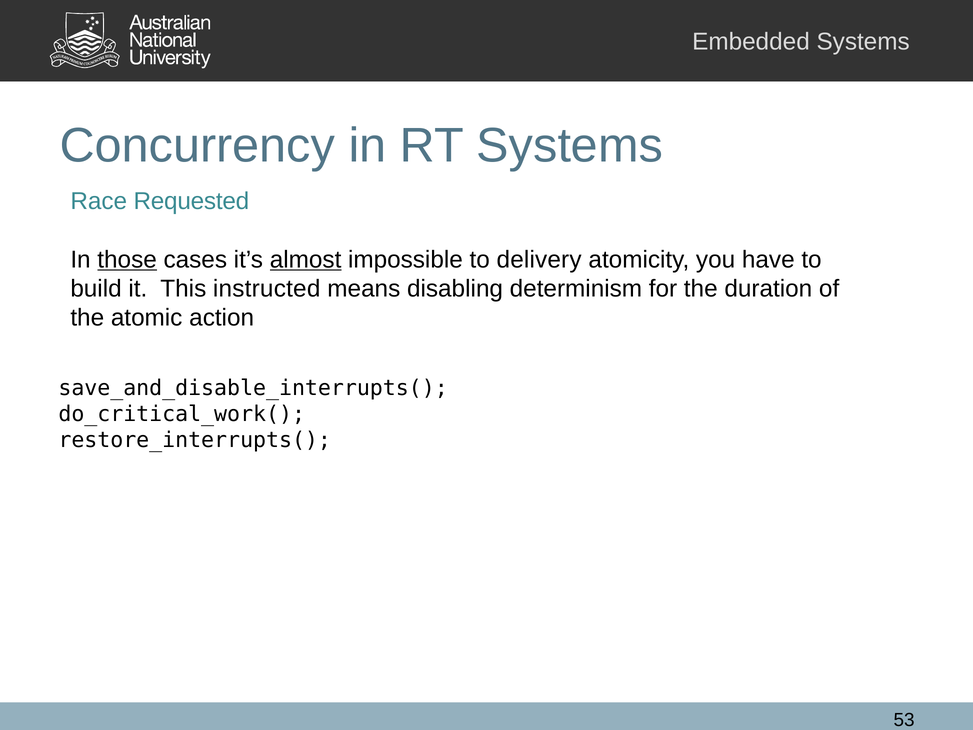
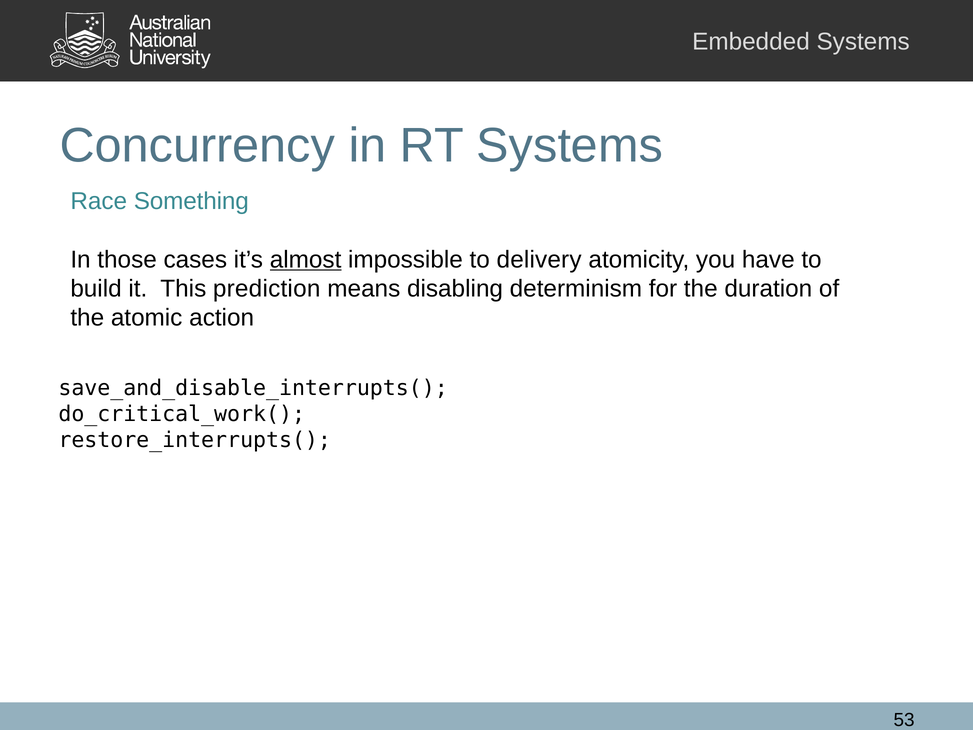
Requested: Requested -> Something
those underline: present -> none
instructed: instructed -> prediction
